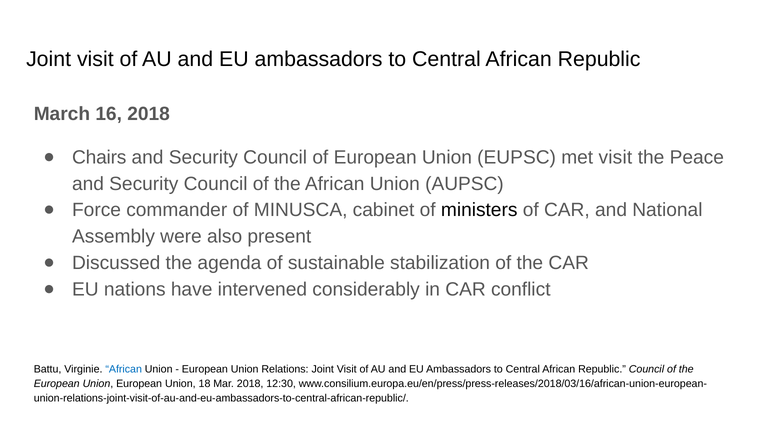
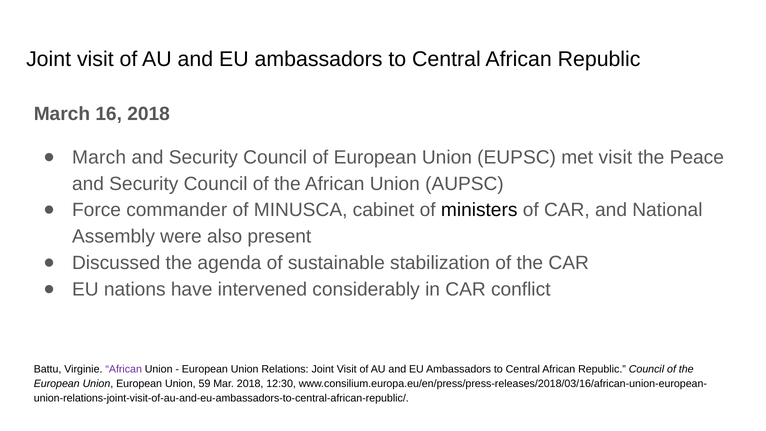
Chairs at (99, 157): Chairs -> March
African at (124, 369) colour: blue -> purple
18: 18 -> 59
